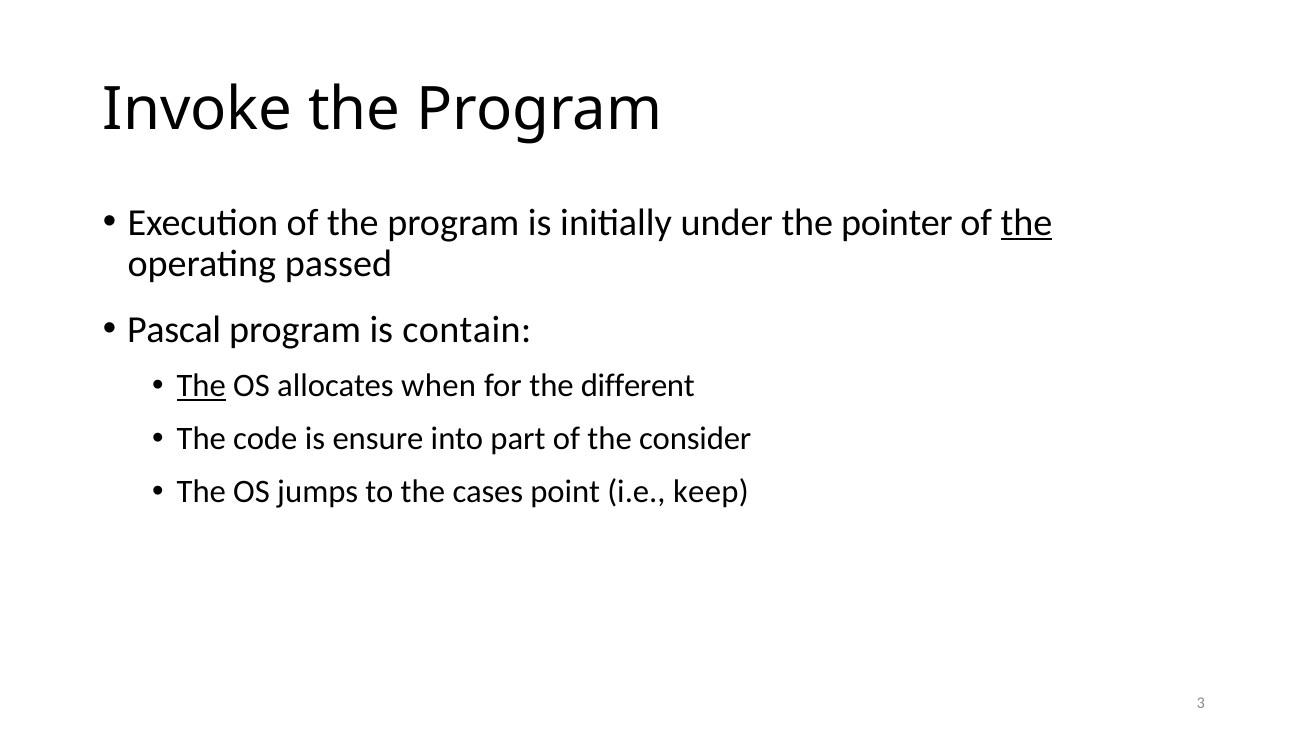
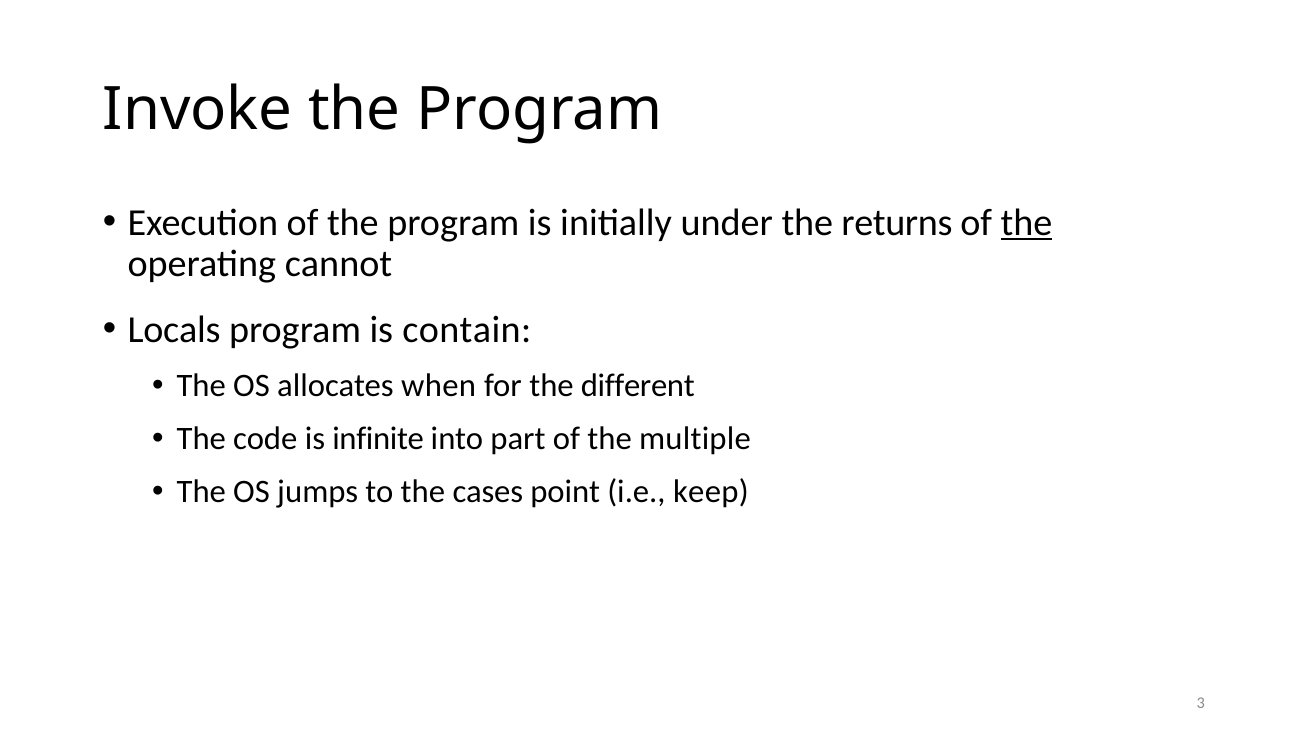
pointer: pointer -> returns
passed: passed -> cannot
Pascal: Pascal -> Locals
The at (201, 386) underline: present -> none
ensure: ensure -> infinite
consider: consider -> multiple
